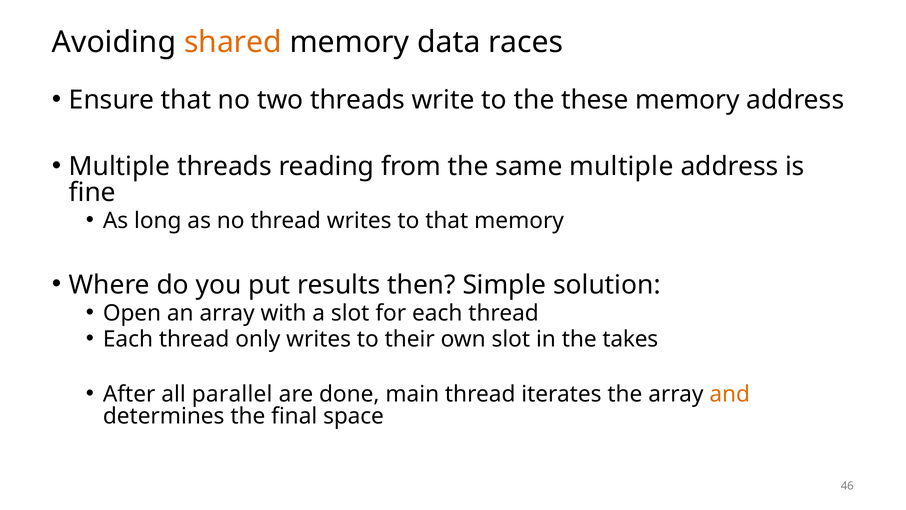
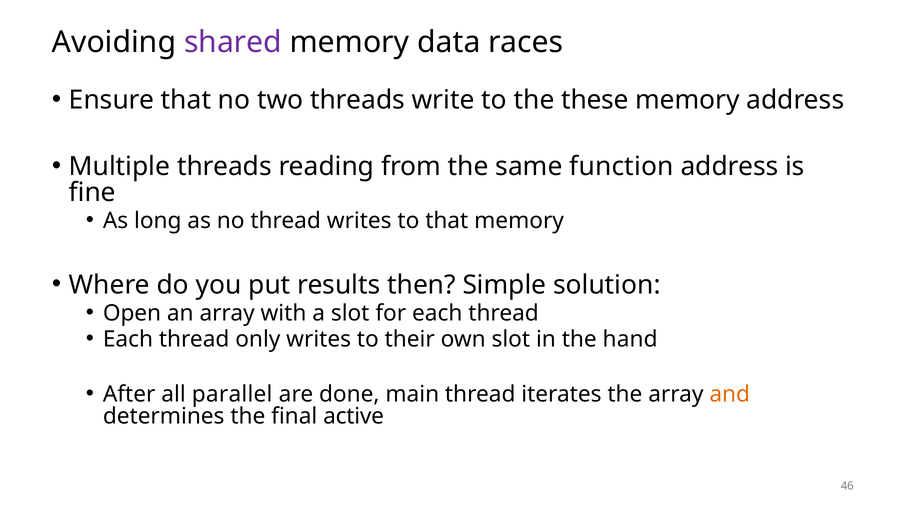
shared colour: orange -> purple
same multiple: multiple -> function
takes: takes -> hand
space: space -> active
